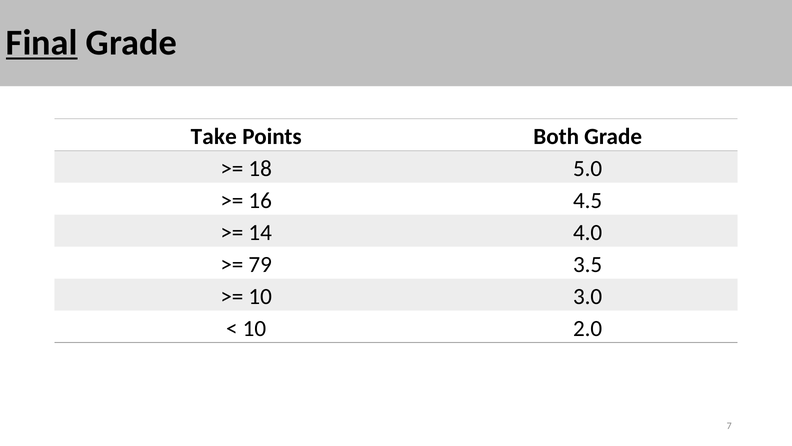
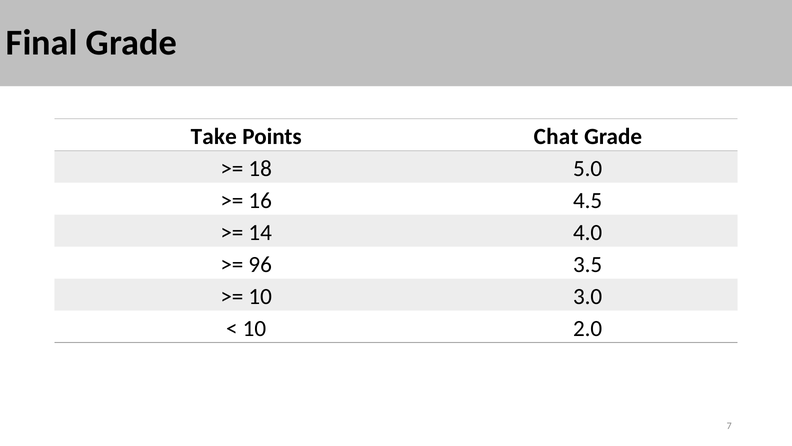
Final underline: present -> none
Both: Both -> Chat
79: 79 -> 96
